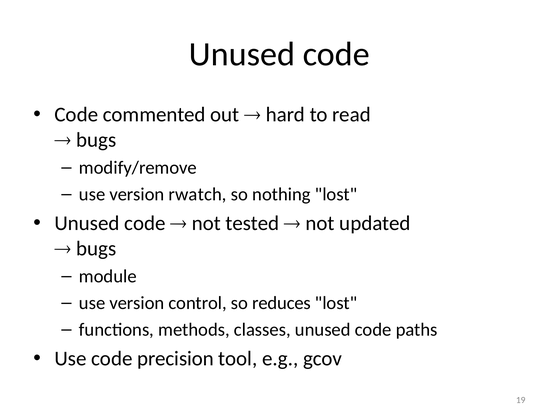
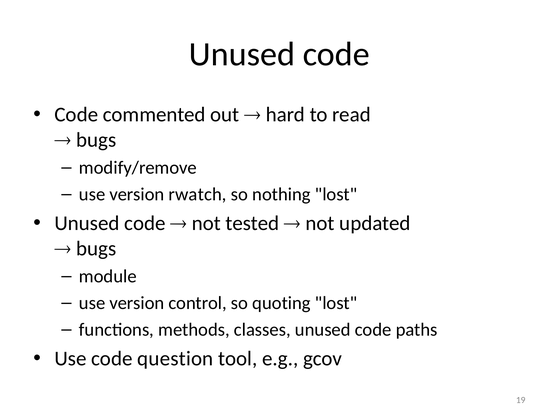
reduces: reduces -> quoting
precision: precision -> question
